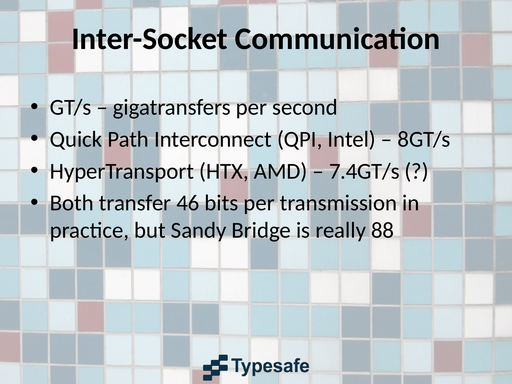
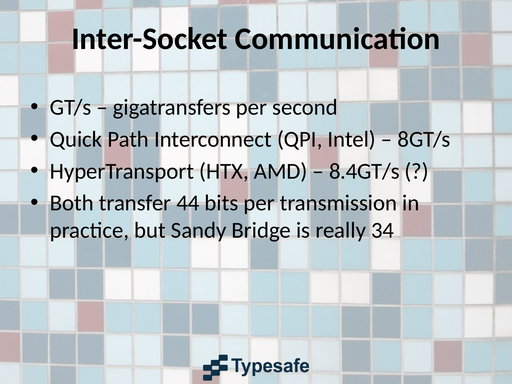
7.4GT/s: 7.4GT/s -> 8.4GT/s
46: 46 -> 44
88: 88 -> 34
